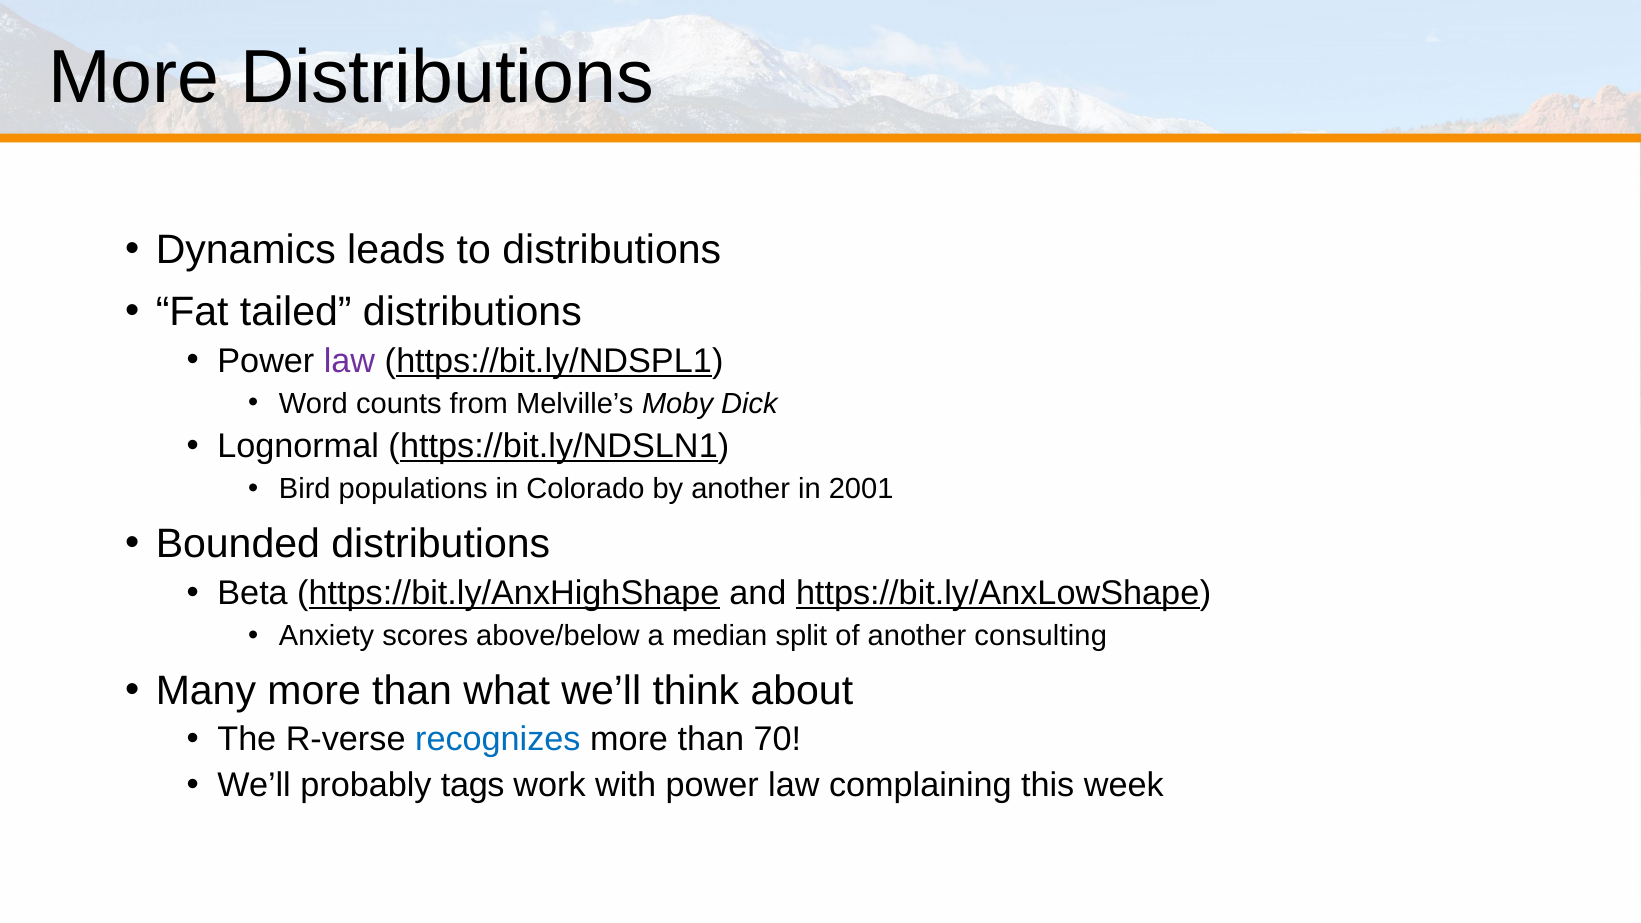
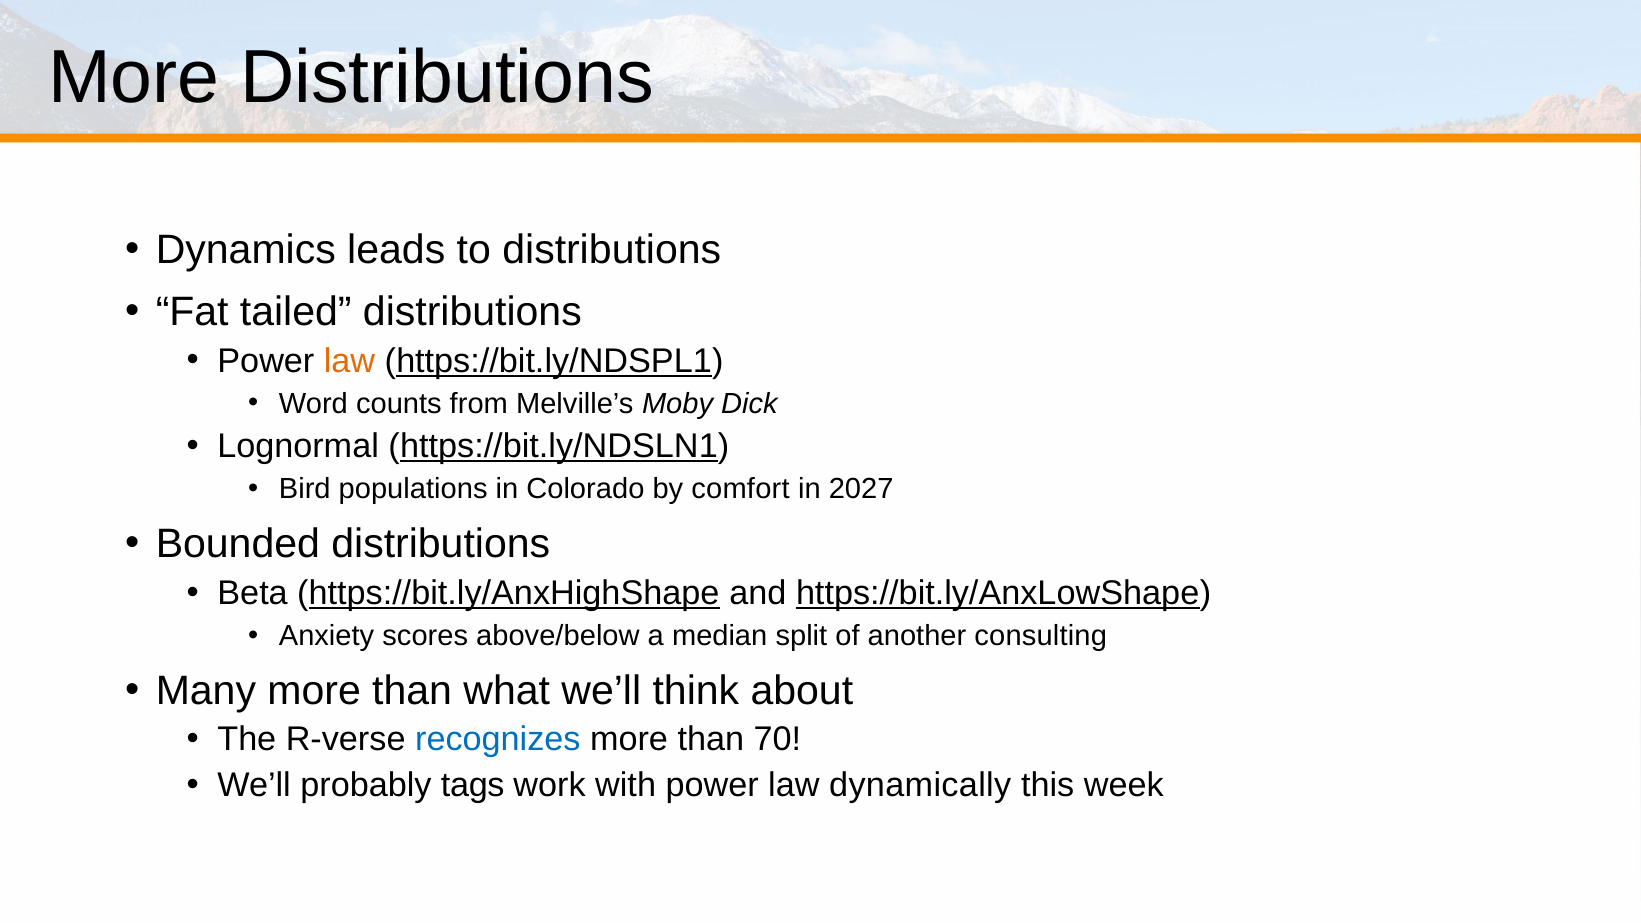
law at (349, 361) colour: purple -> orange
by another: another -> comfort
2001: 2001 -> 2027
complaining: complaining -> dynamically
